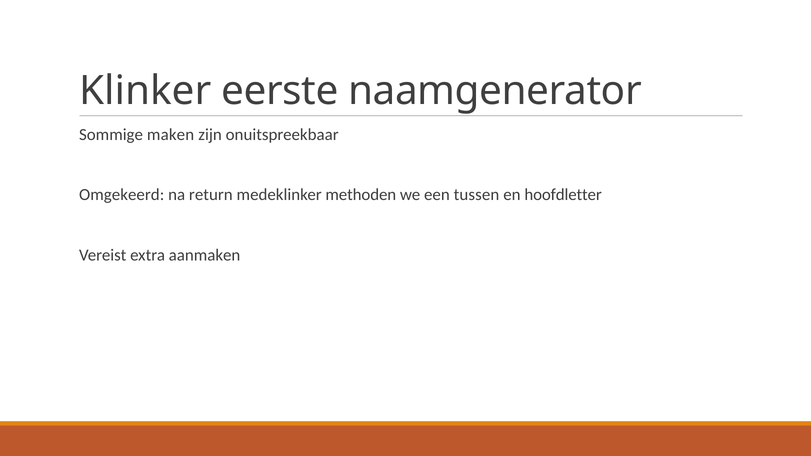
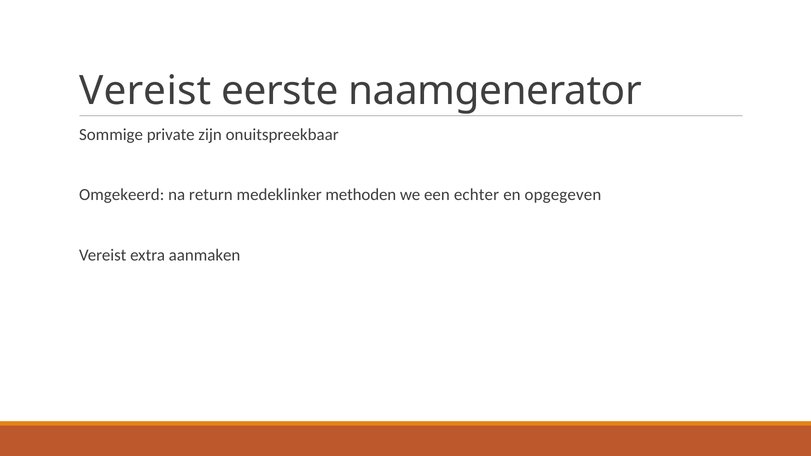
Klinker at (145, 91): Klinker -> Vereist
maken: maken -> private
tussen: tussen -> echter
hoofdletter: hoofdletter -> opgegeven
